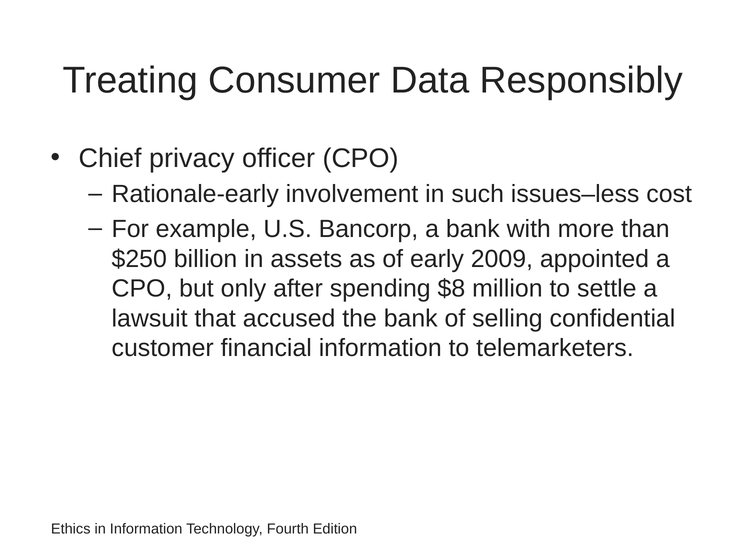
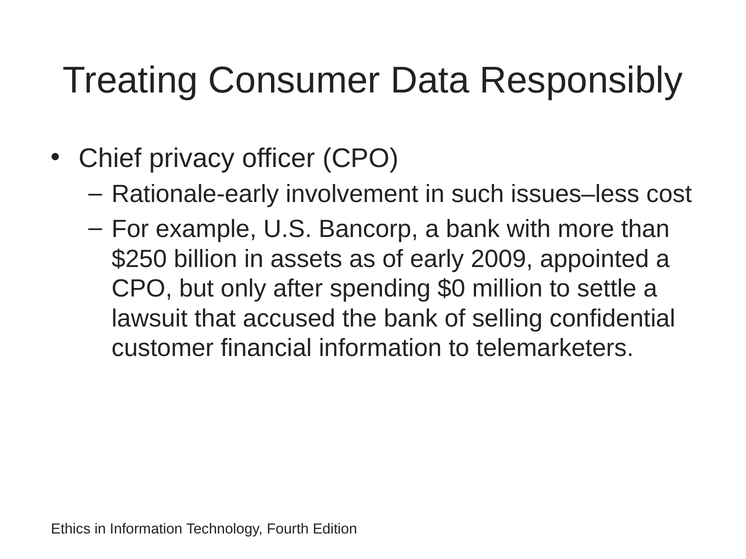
$8: $8 -> $0
